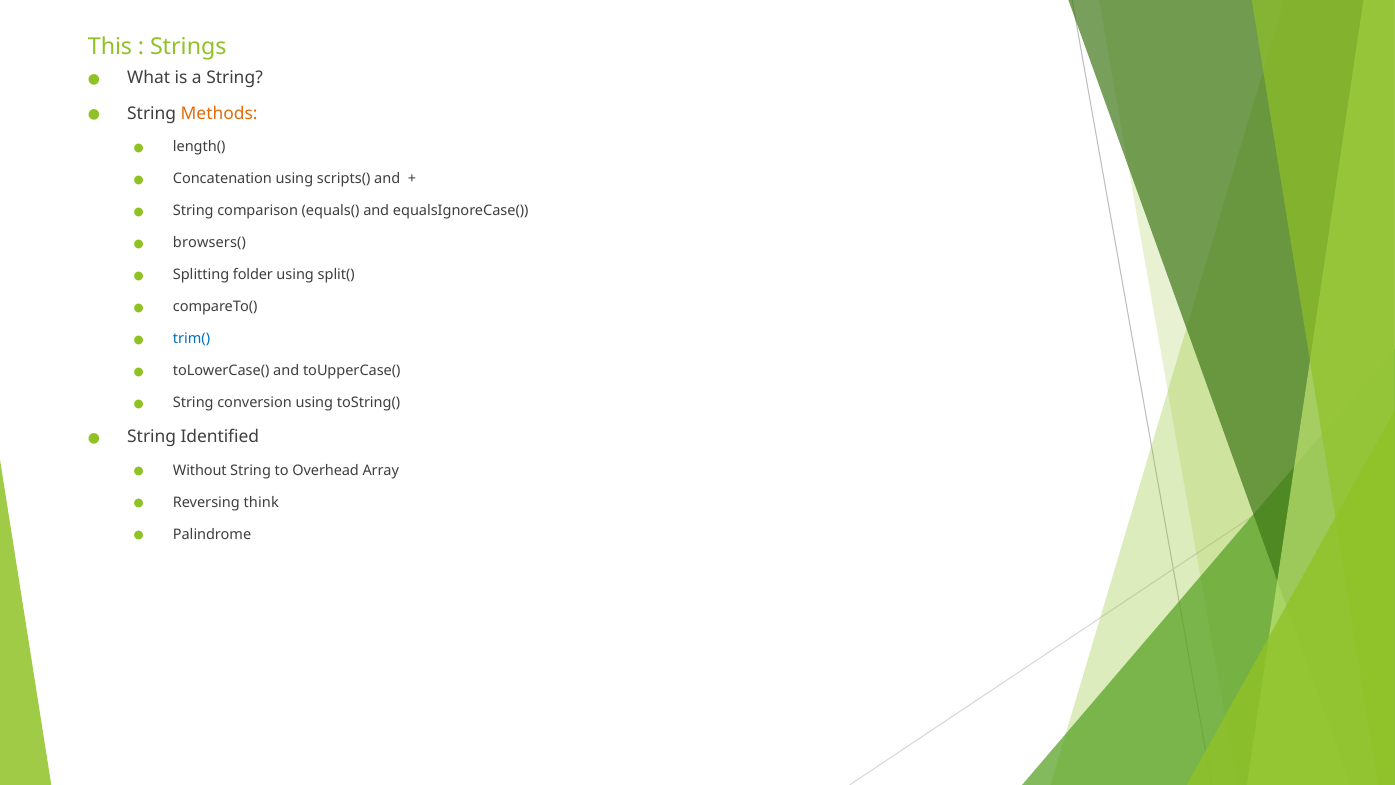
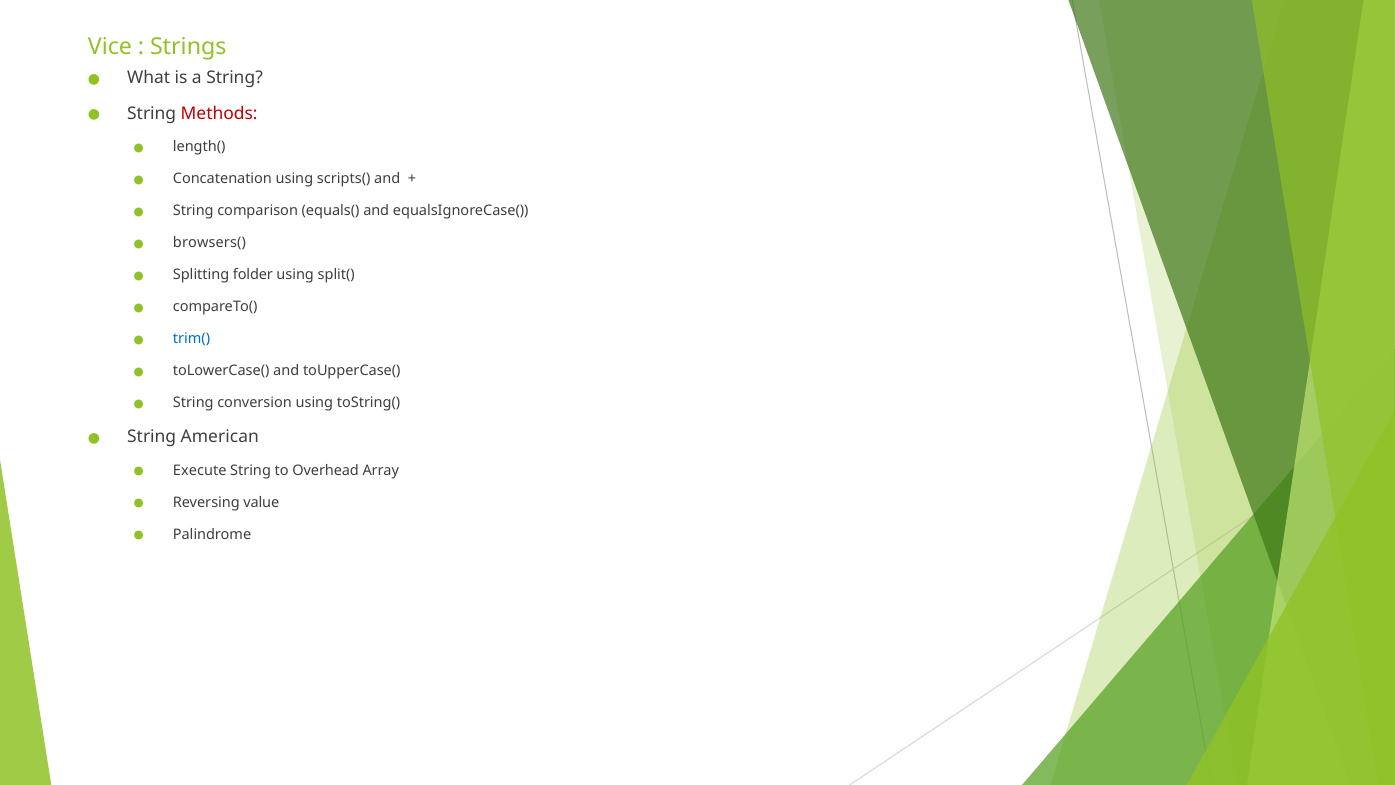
This: This -> Vice
Methods colour: orange -> red
Identified: Identified -> American
Without: Without -> Execute
think: think -> value
